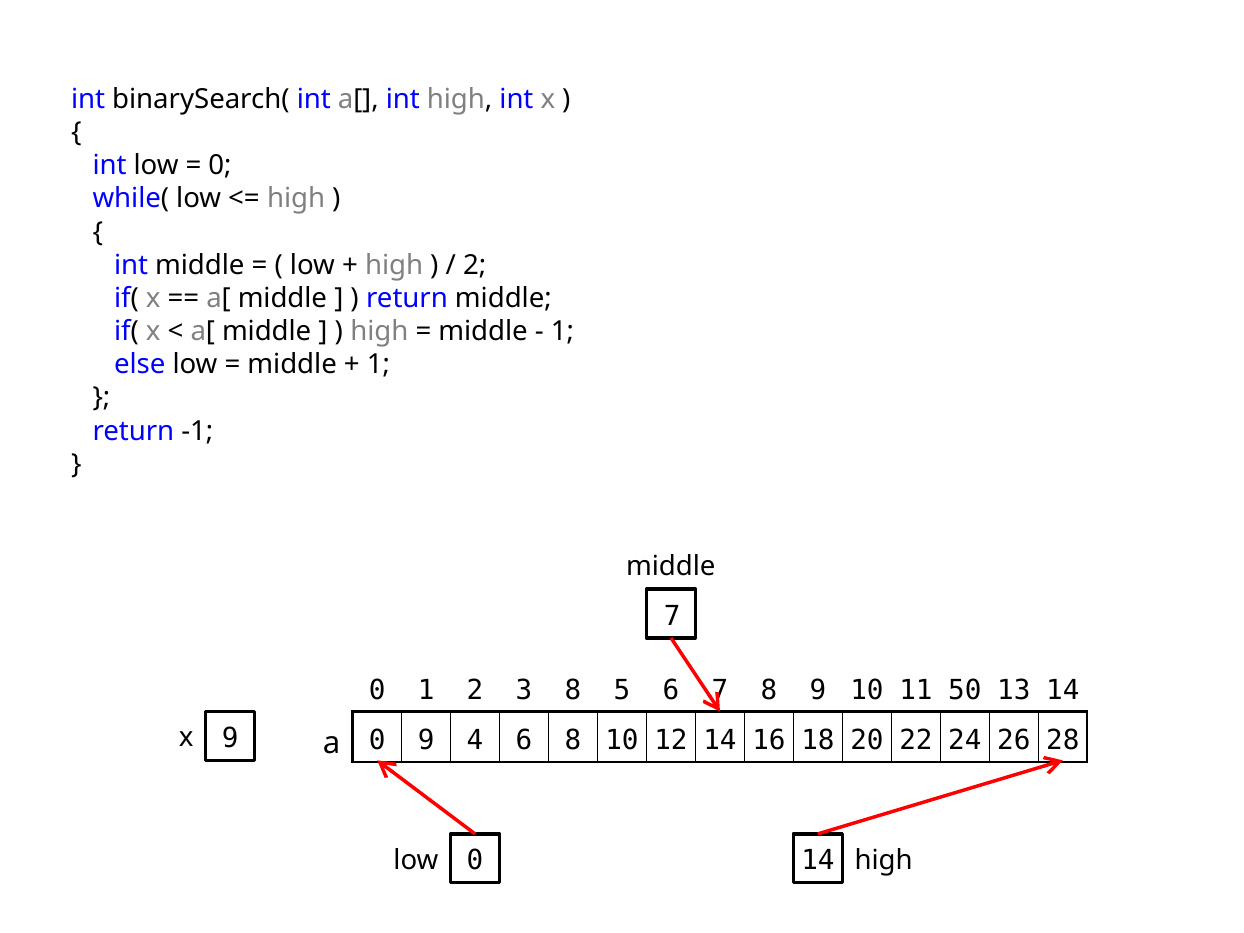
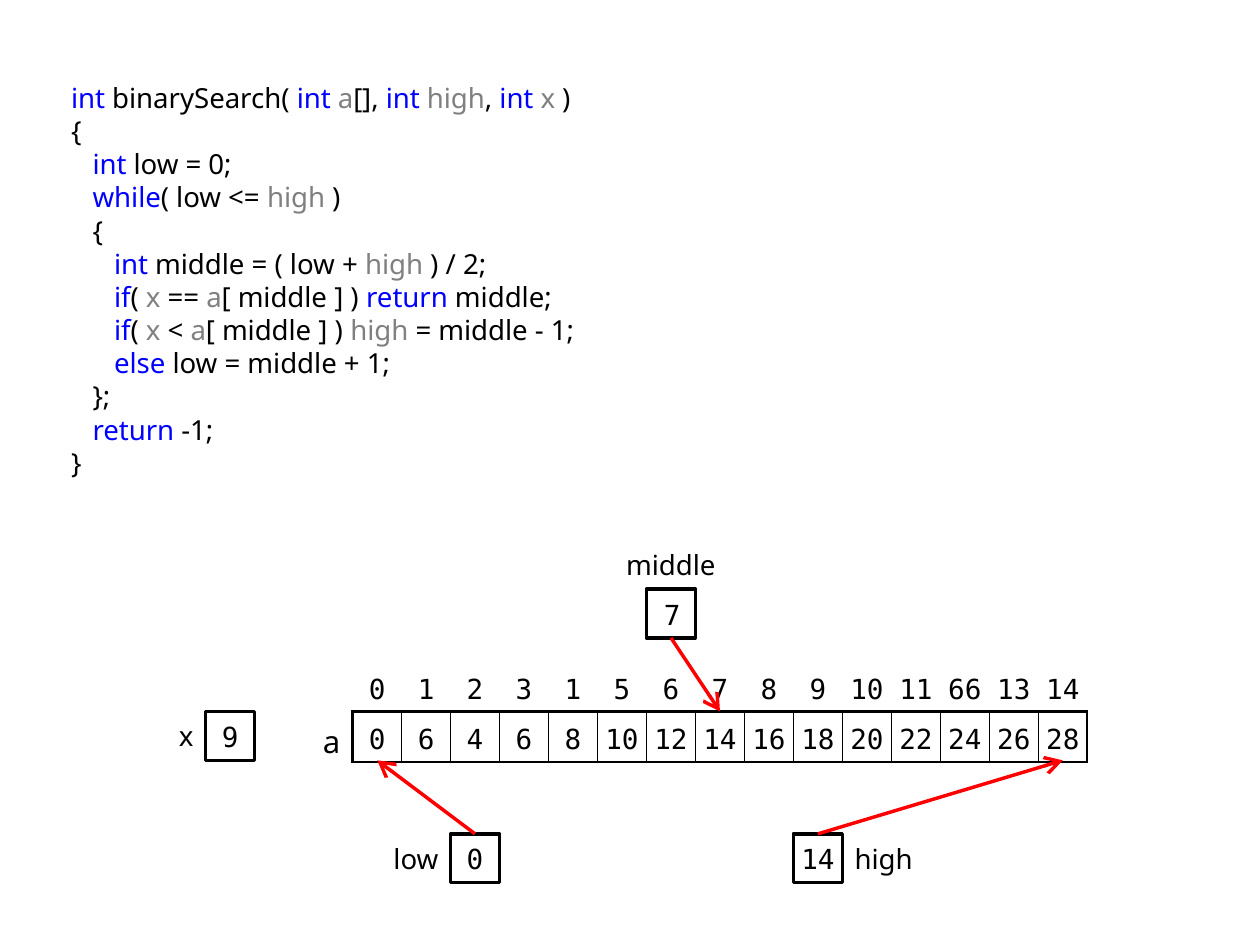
3 8: 8 -> 1
50: 50 -> 66
0 9: 9 -> 6
